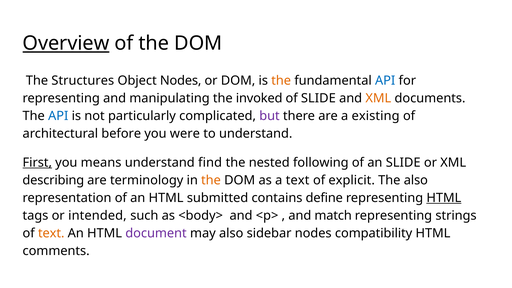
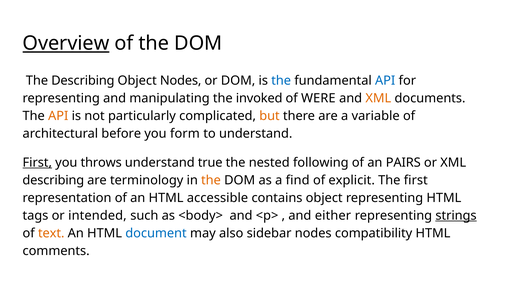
The Structures: Structures -> Describing
the at (281, 81) colour: orange -> blue
of SLIDE: SLIDE -> WERE
API at (58, 116) colour: blue -> orange
but colour: purple -> orange
existing: existing -> variable
were: were -> form
means: means -> throws
find: find -> true
an SLIDE: SLIDE -> PAIRS
a text: text -> find
The also: also -> first
submitted: submitted -> accessible
contains define: define -> object
HTML at (444, 198) underline: present -> none
match: match -> either
strings underline: none -> present
document colour: purple -> blue
